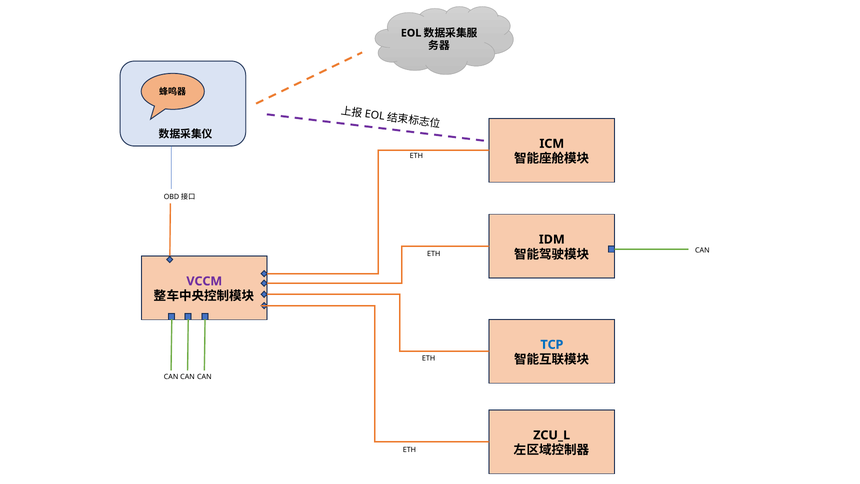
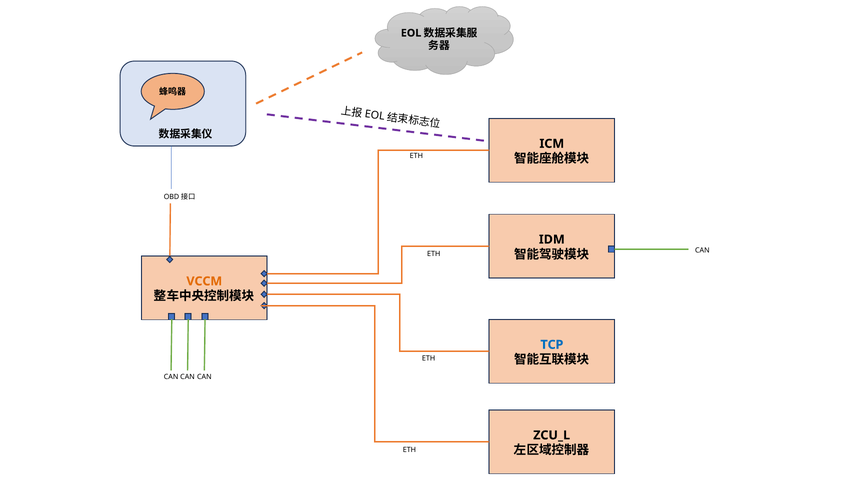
VCCM colour: purple -> orange
